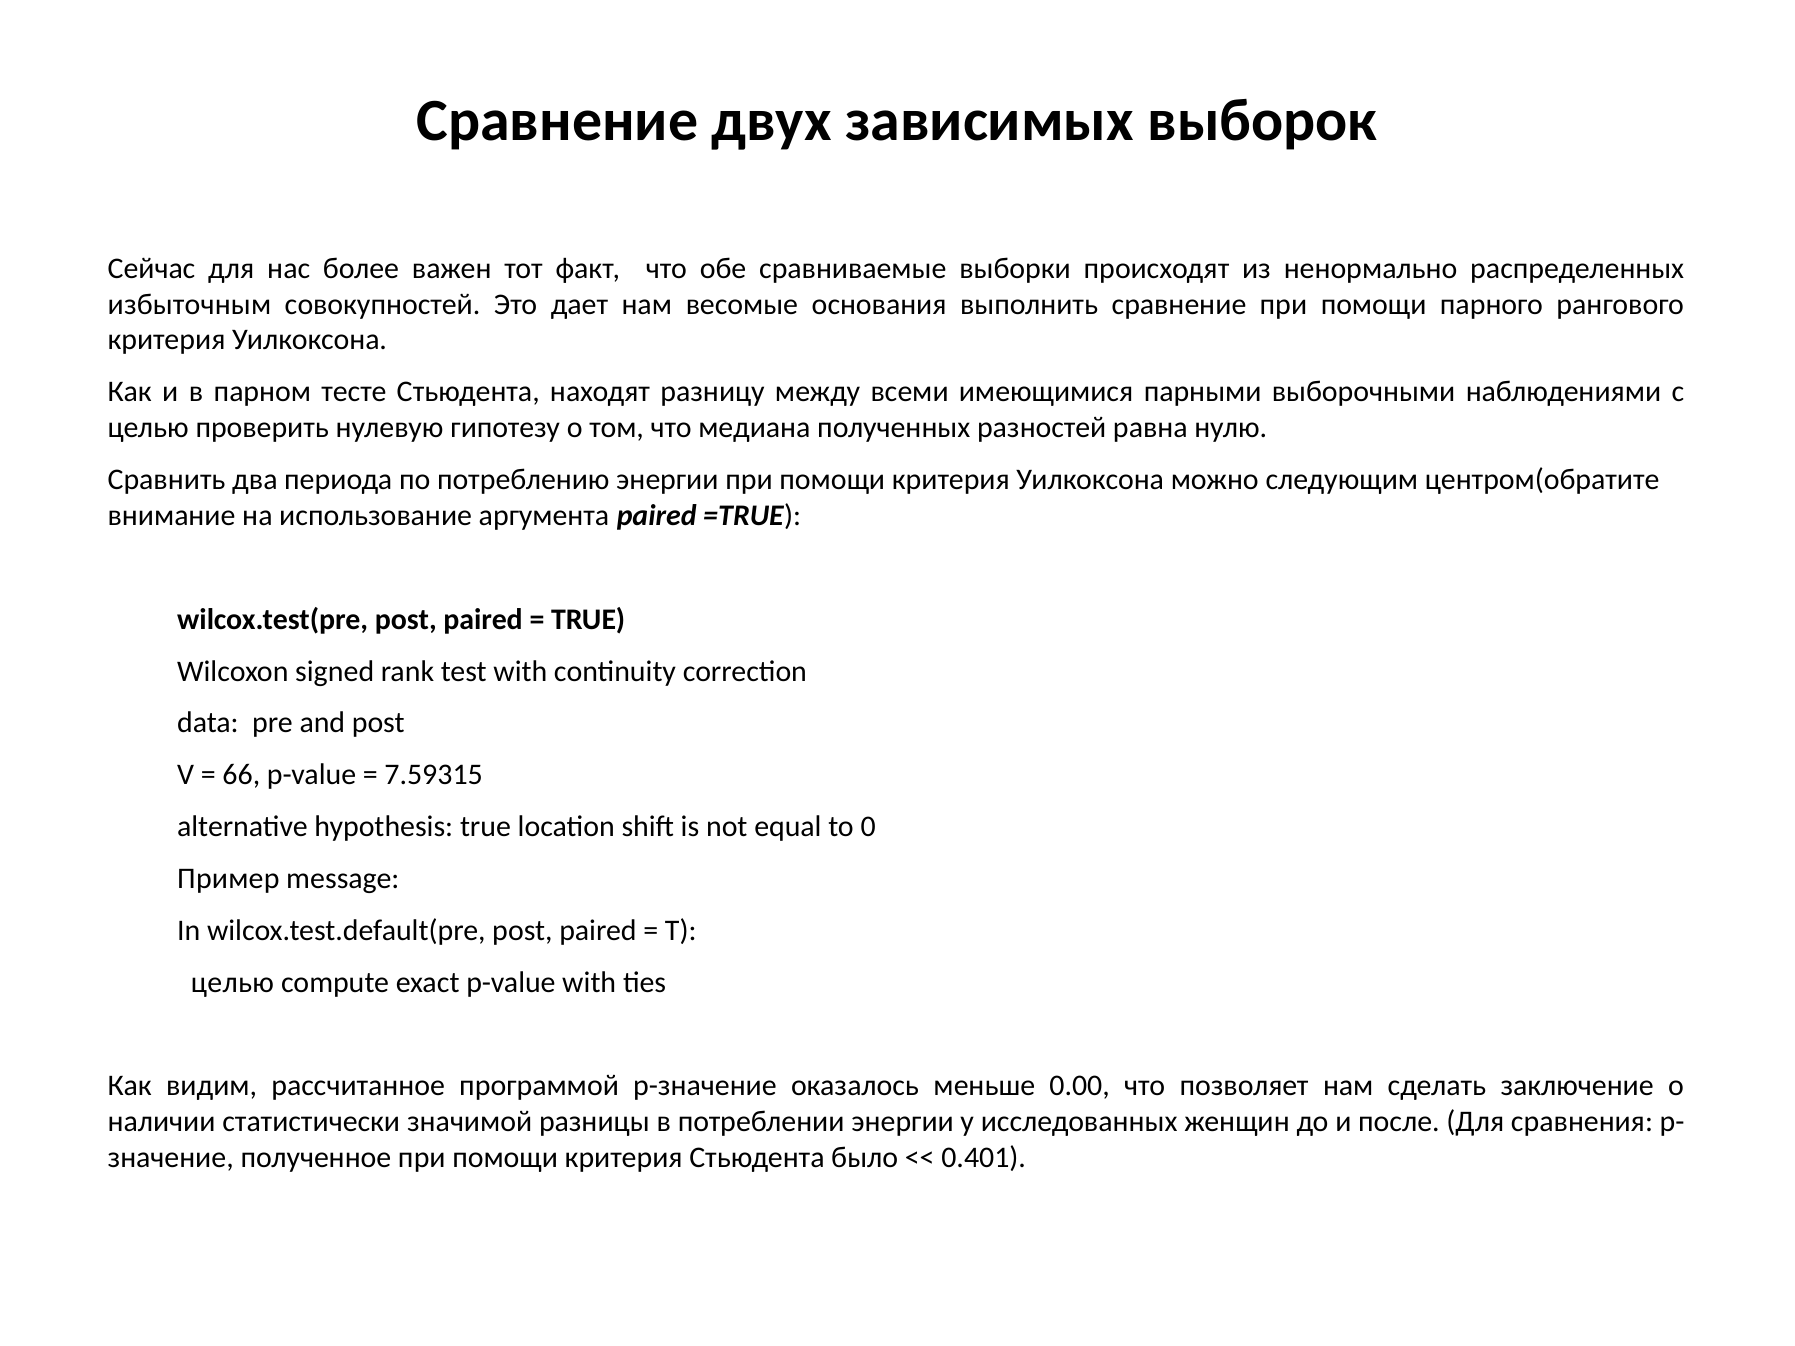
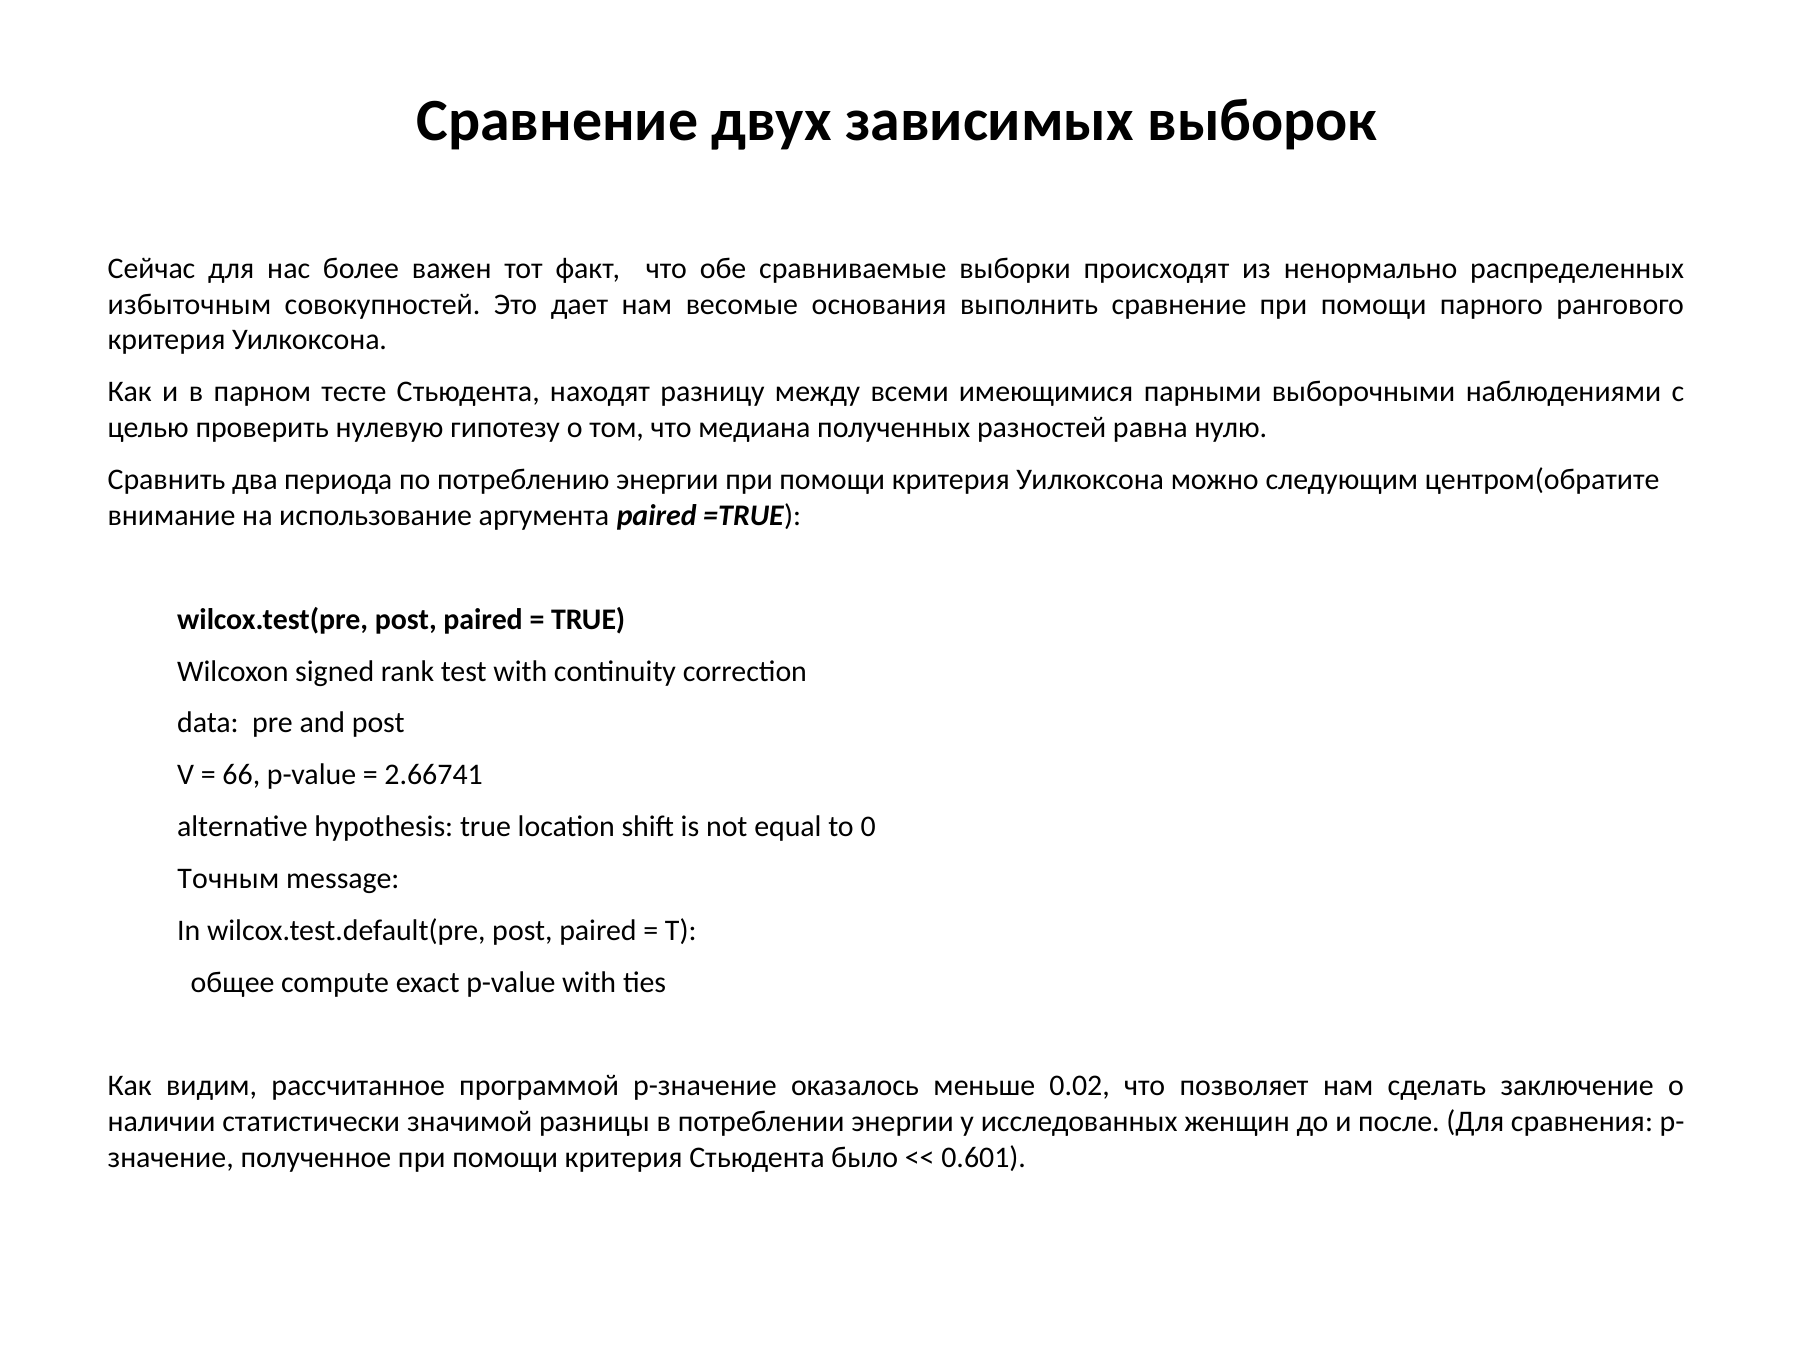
7.59315: 7.59315 -> 2.66741
Пример: Пример -> Точным
целью at (232, 983): целью -> общее
0.00: 0.00 -> 0.02
0.401: 0.401 -> 0.601
